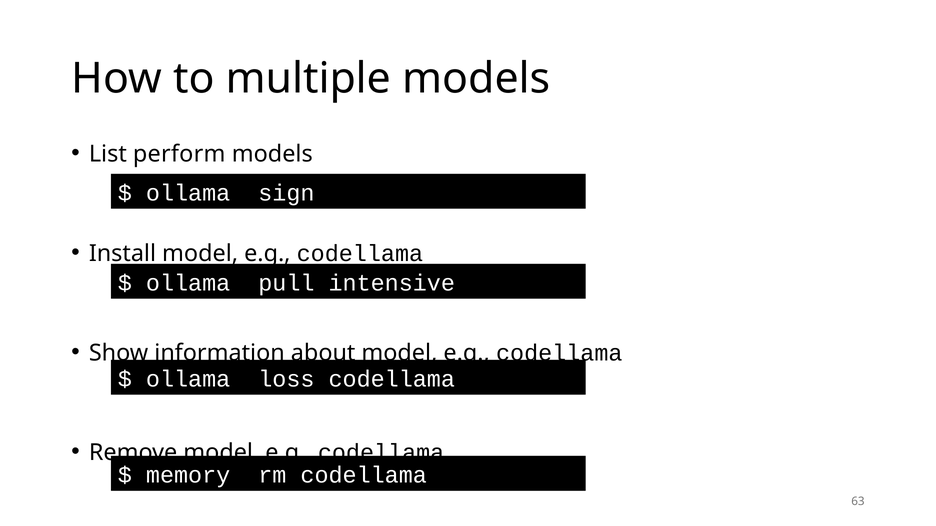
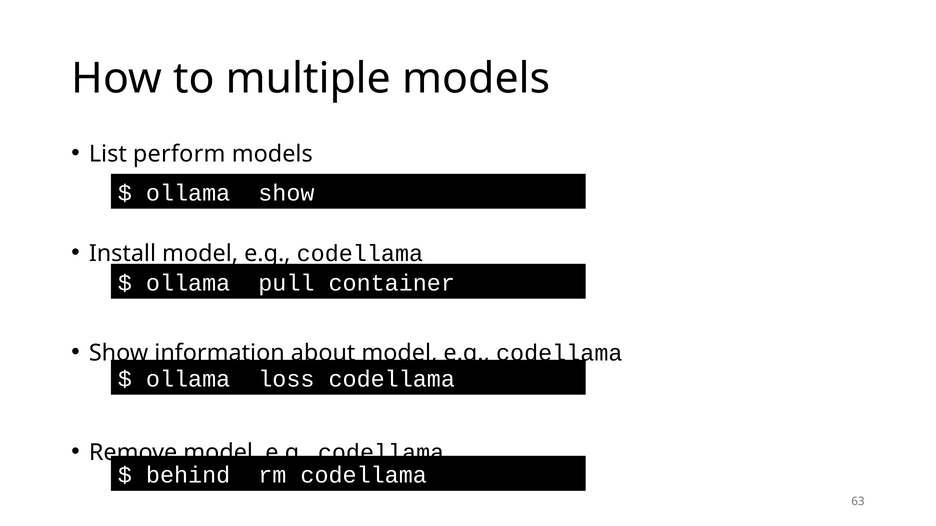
ollama sign: sign -> show
intensive: intensive -> container
memory: memory -> behind
